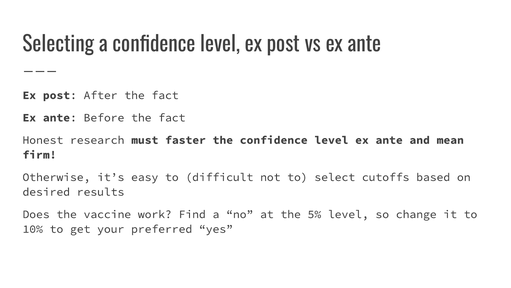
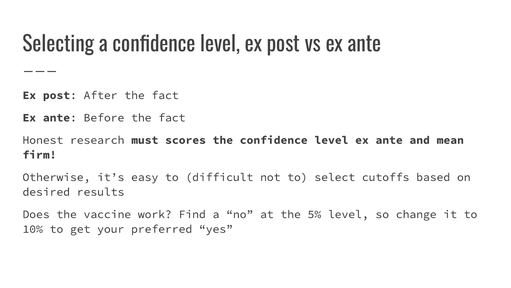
faster: faster -> scores
